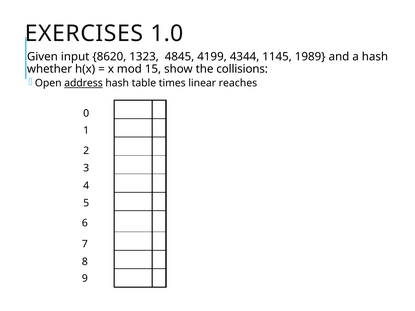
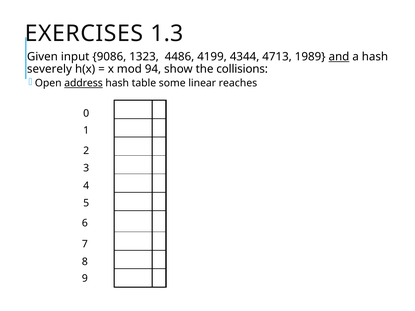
1.0: 1.0 -> 1.3
8620: 8620 -> 9086
4845: 4845 -> 4486
1145: 1145 -> 4713
and underline: none -> present
whether: whether -> severely
15: 15 -> 94
times: times -> some
